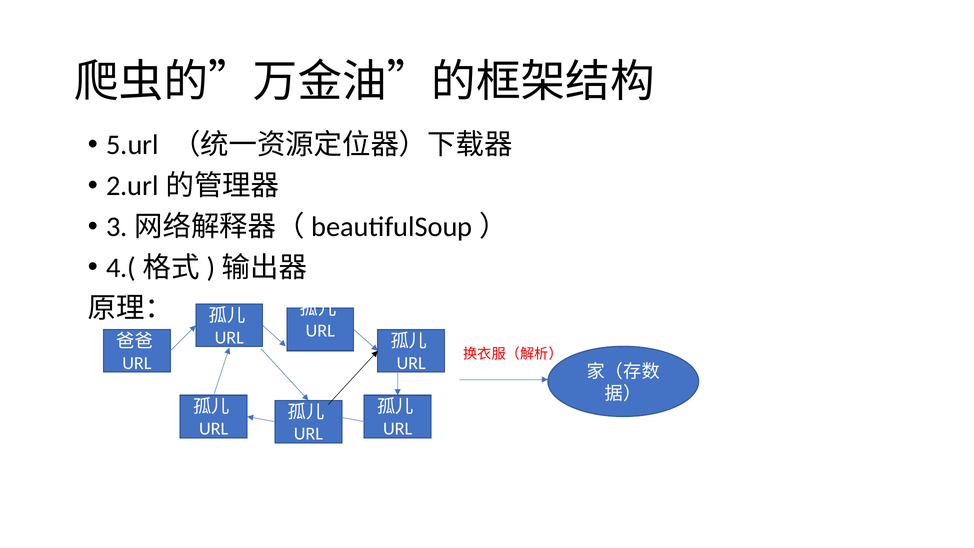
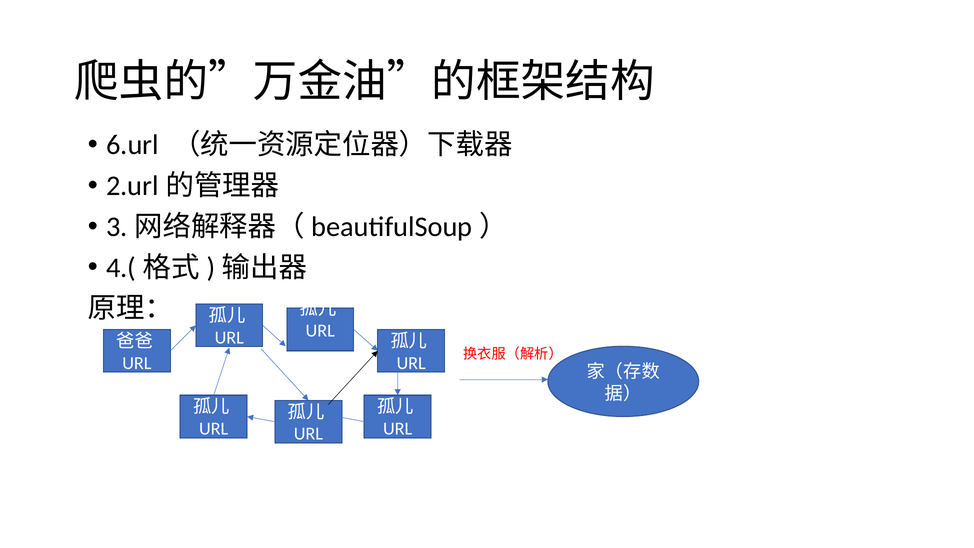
5.url: 5.url -> 6.url
